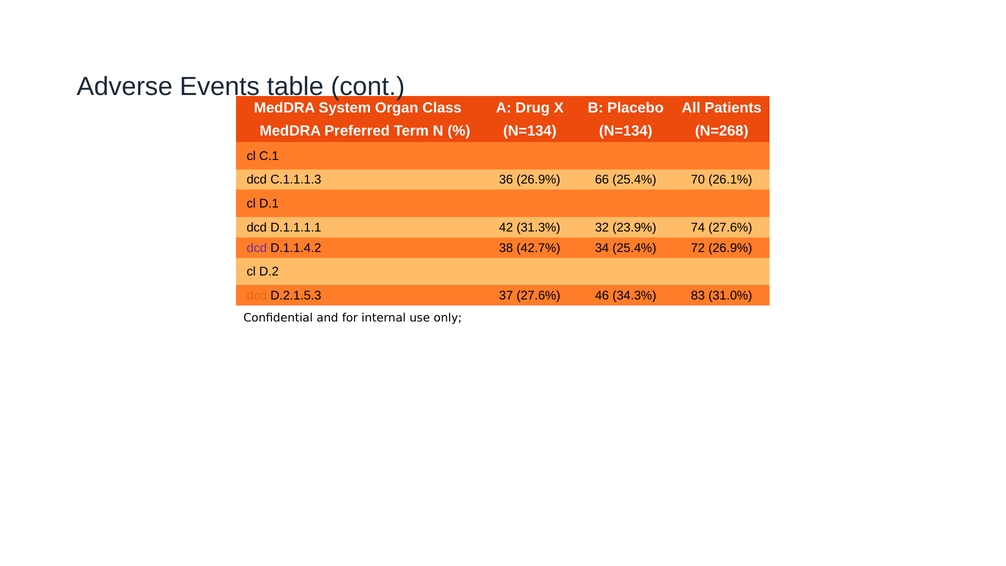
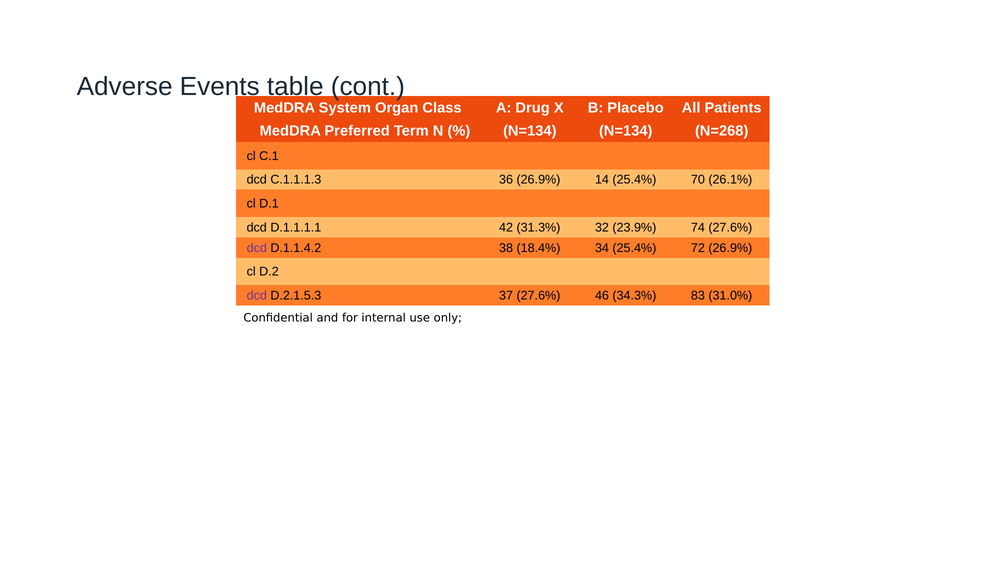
66: 66 -> 14
42.7%: 42.7% -> 18.4%
dcd at (257, 296) colour: orange -> purple
